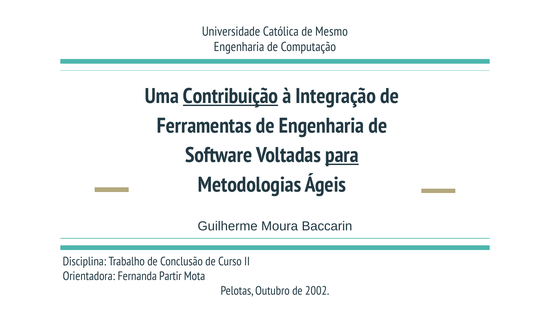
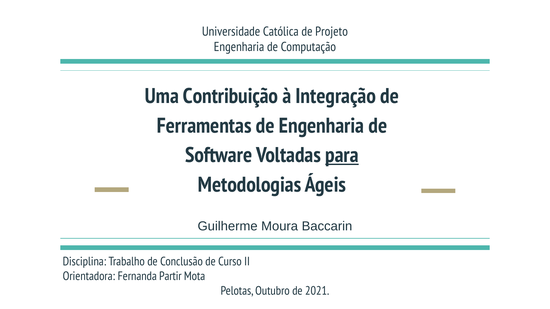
Mesmo: Mesmo -> Projeto
Contribuição underline: present -> none
2002: 2002 -> 2021
